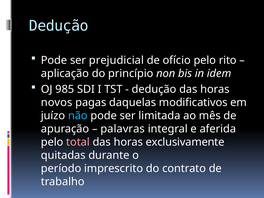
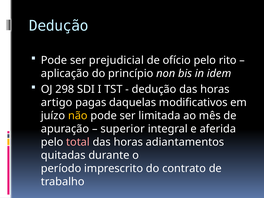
985: 985 -> 298
novos: novos -> artigo
não colour: light blue -> yellow
palavras: palavras -> superior
exclusivamente: exclusivamente -> adiantamentos
